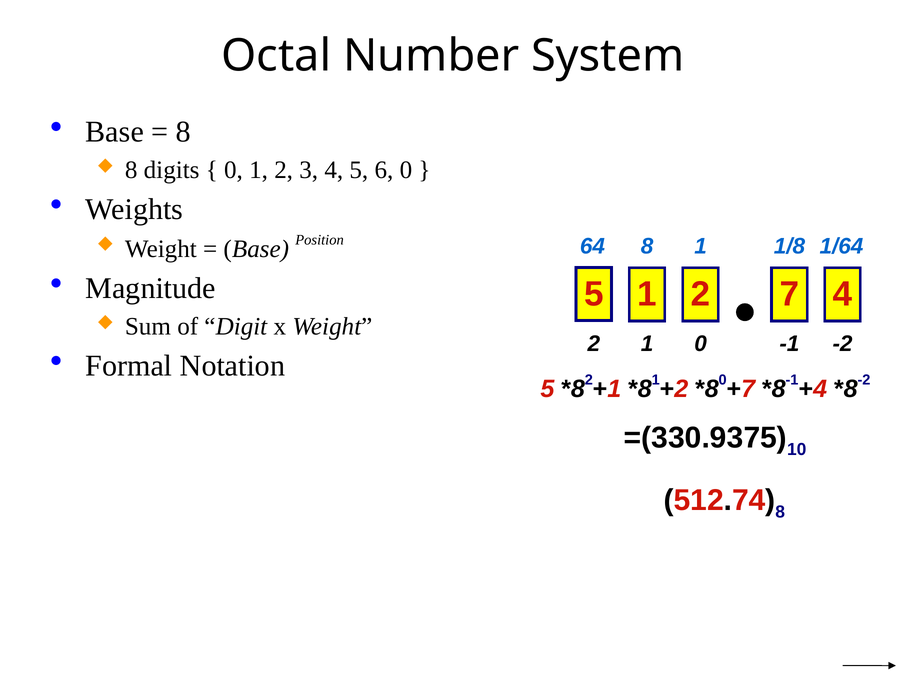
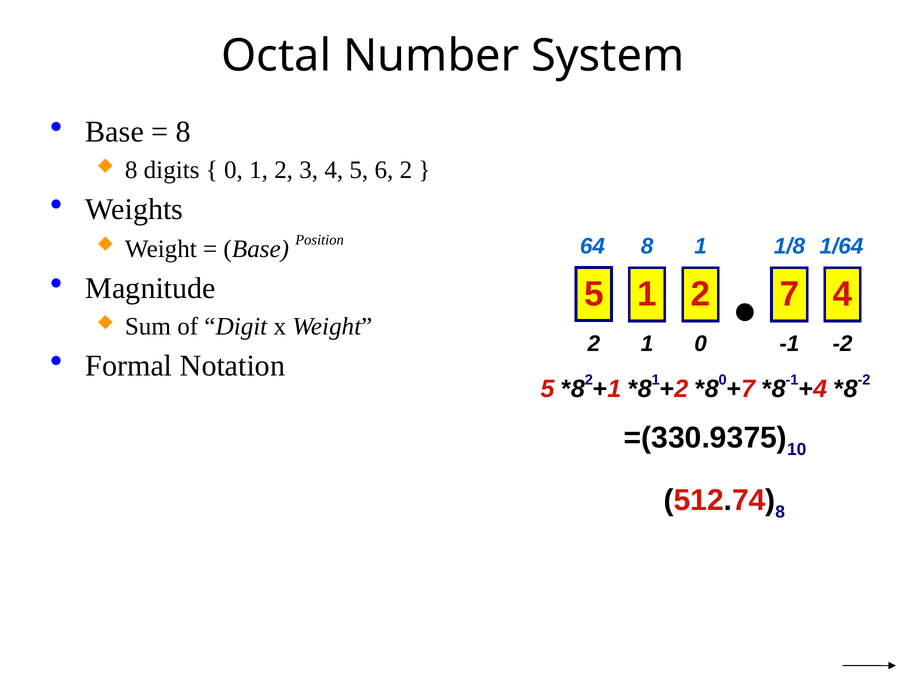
6 0: 0 -> 2
